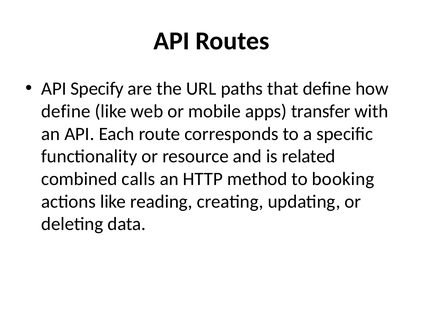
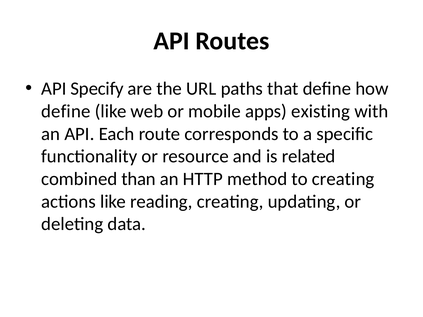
transfer: transfer -> existing
calls: calls -> than
to booking: booking -> creating
